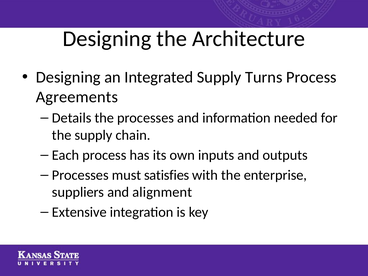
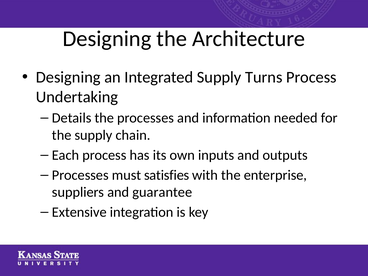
Agreements: Agreements -> Undertaking
alignment: alignment -> guarantee
